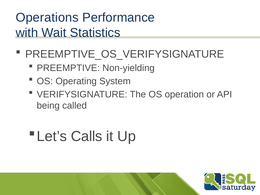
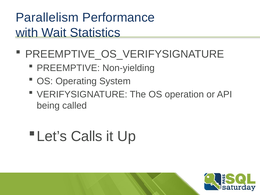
Operations: Operations -> Parallelism
